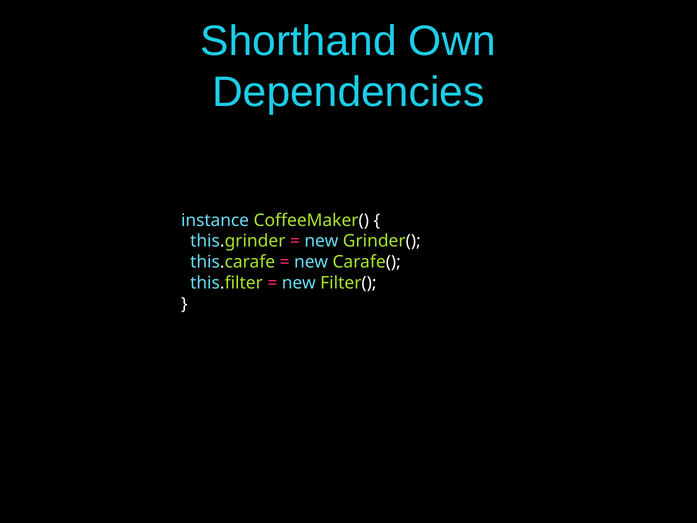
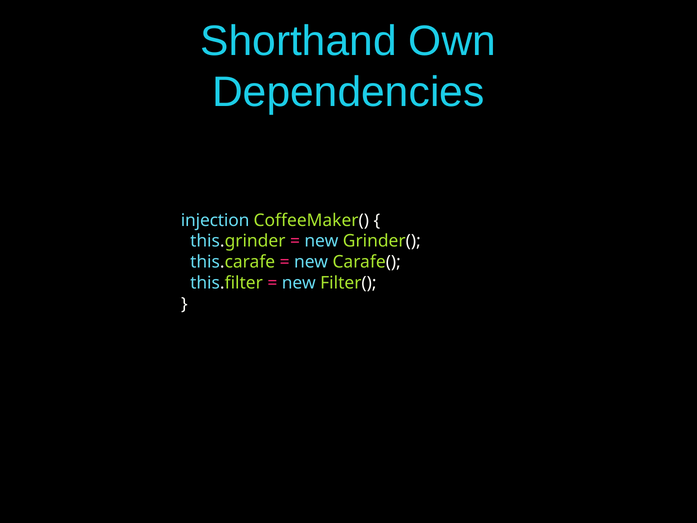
instance: instance -> injection
